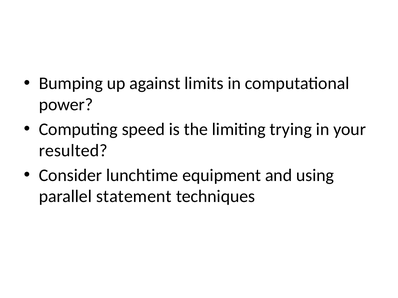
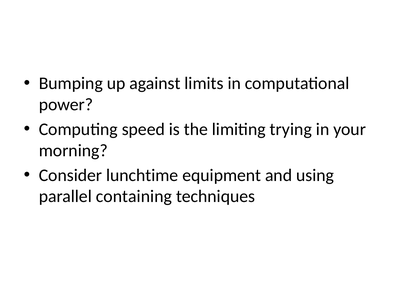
resulted: resulted -> morning
statement: statement -> containing
